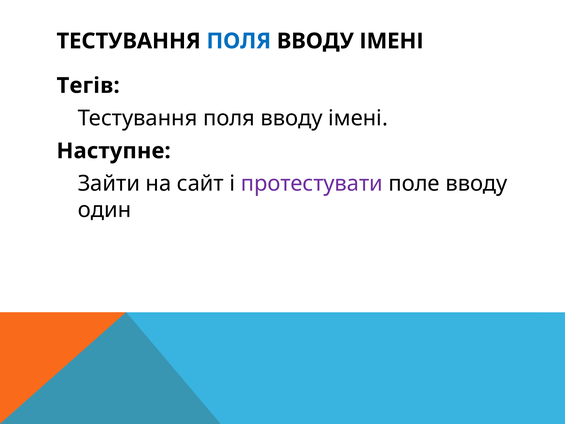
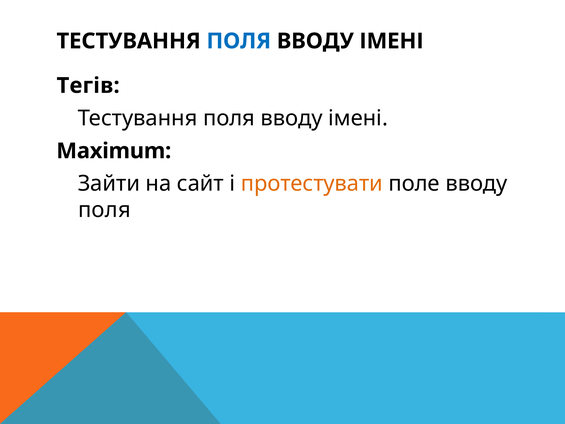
Наступне: Наступне -> Maximum
протестувати colour: purple -> orange
один at (105, 210): один -> поля
